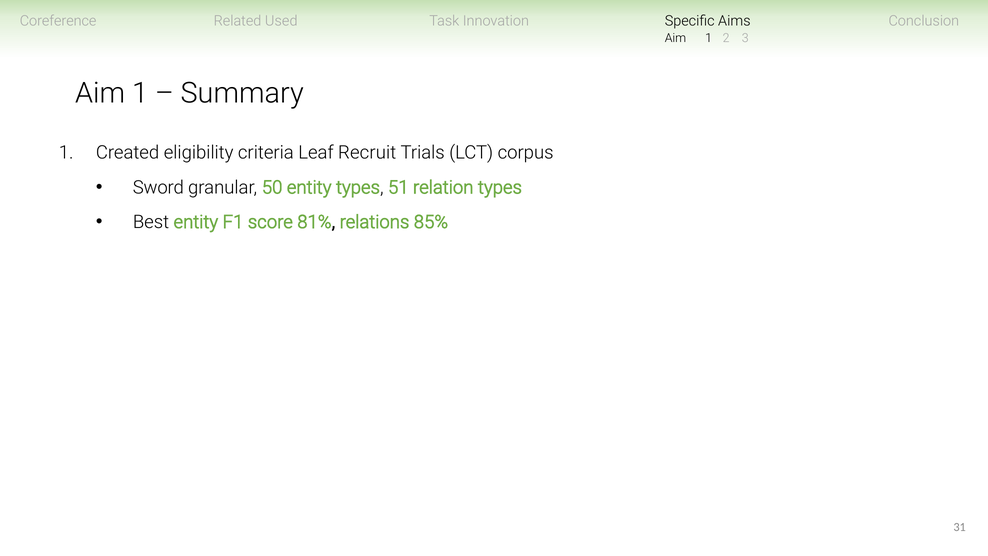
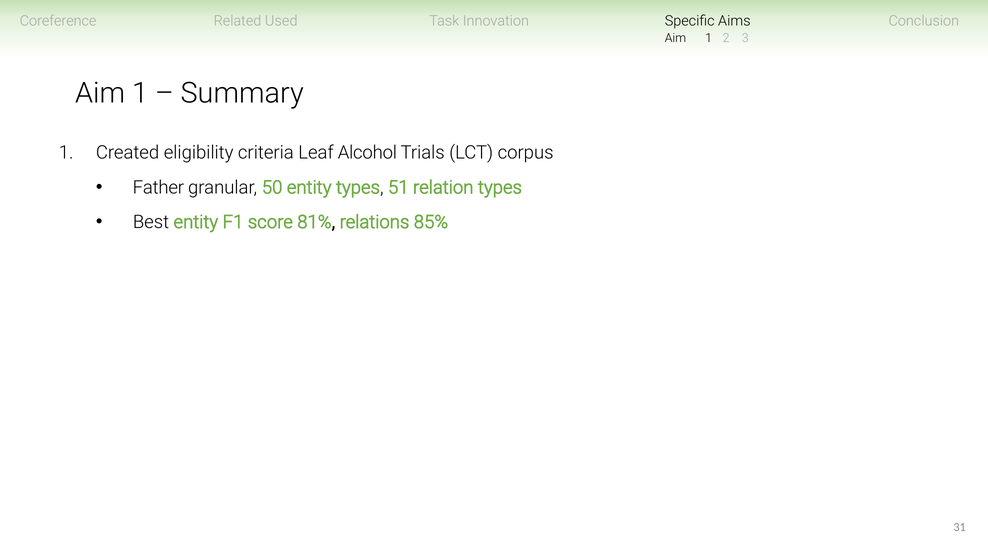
Recruit: Recruit -> Alcohol
Sword: Sword -> Father
